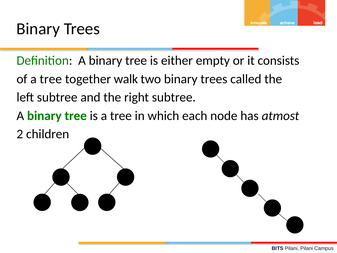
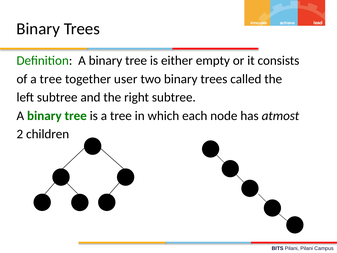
walk: walk -> user
